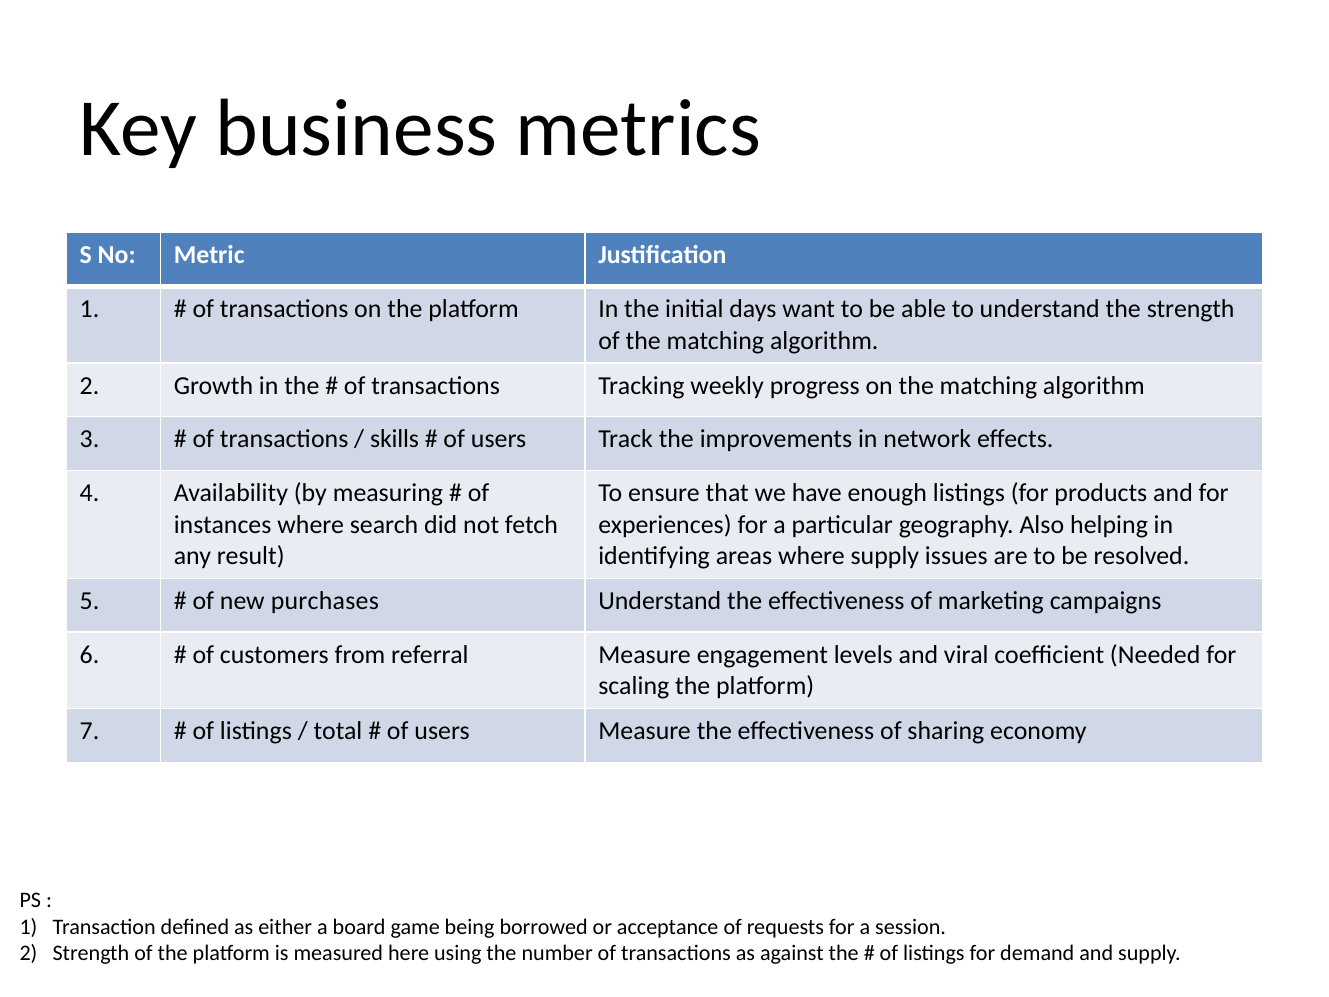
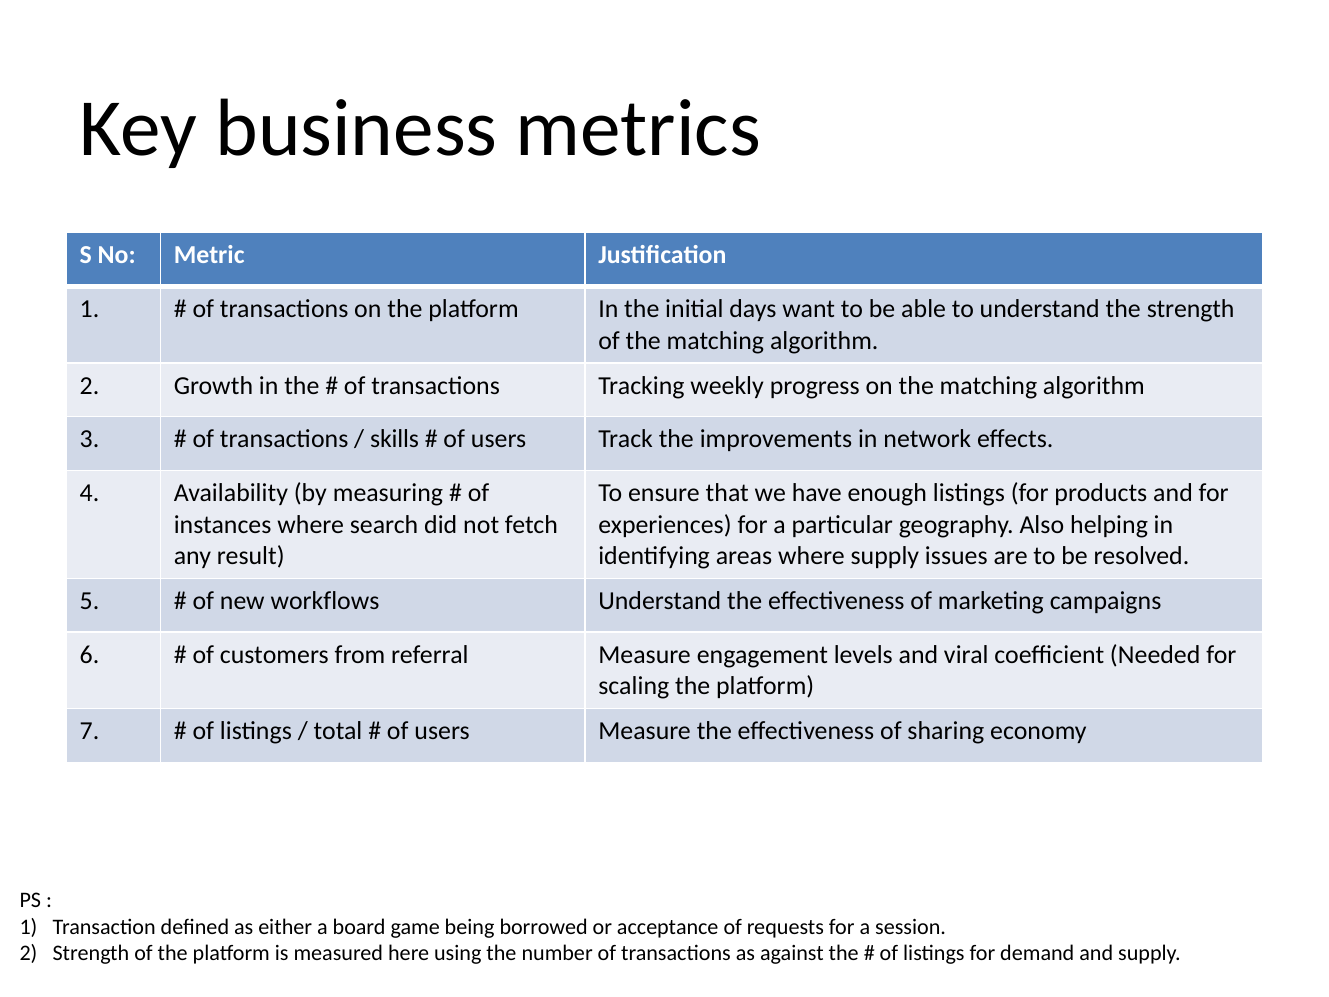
purchases: purchases -> workflows
